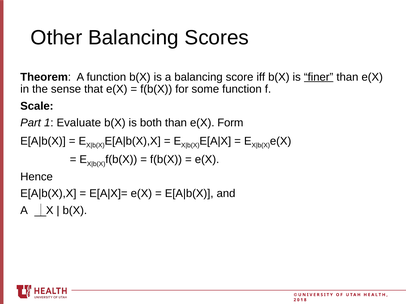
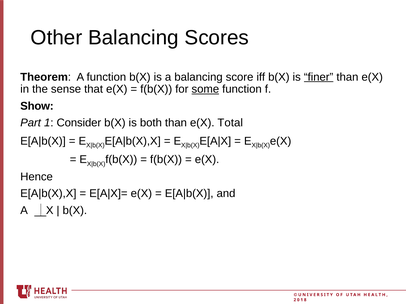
some underline: none -> present
Scale: Scale -> Show
Evaluate: Evaluate -> Consider
Form: Form -> Total
